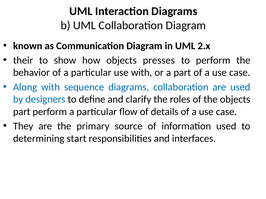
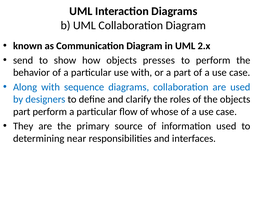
their: their -> send
details: details -> whose
start: start -> near
